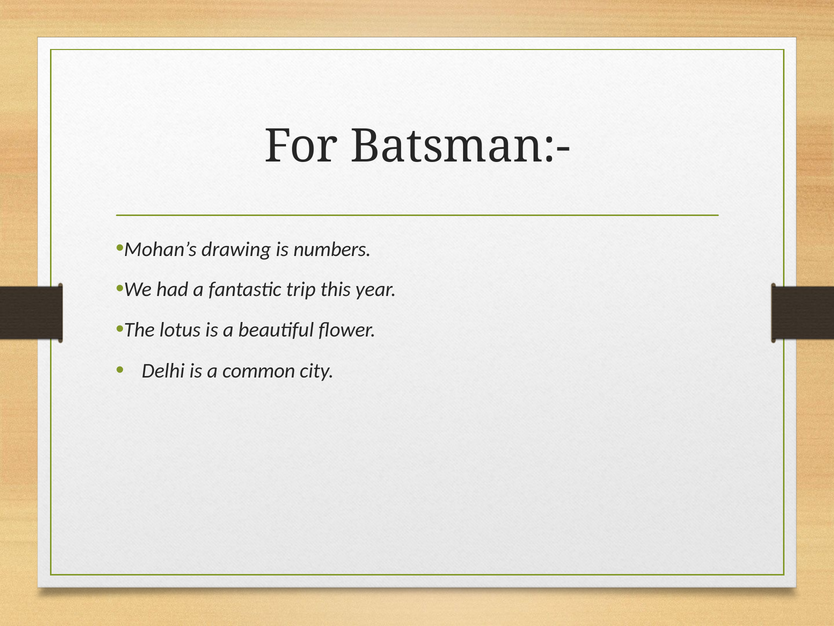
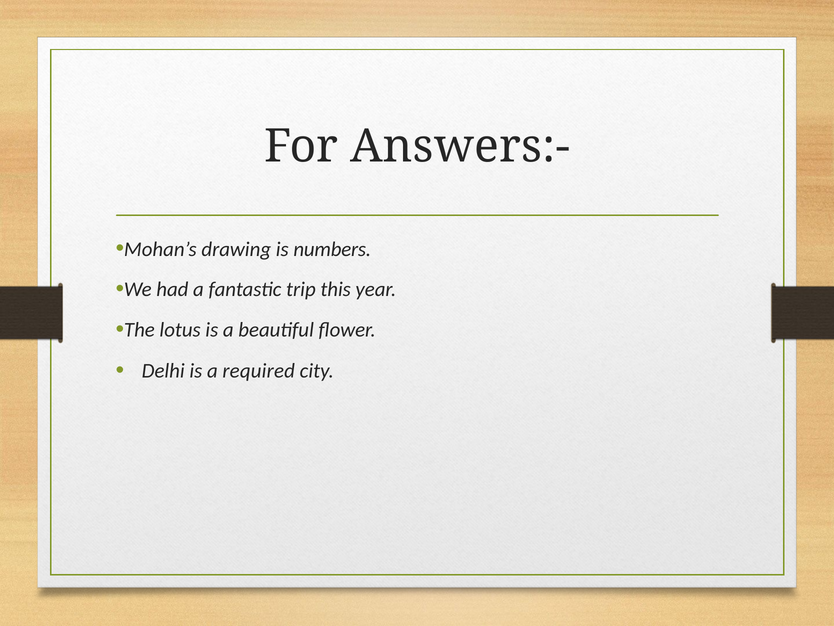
Batsman:-: Batsman:- -> Answers:-
common: common -> required
